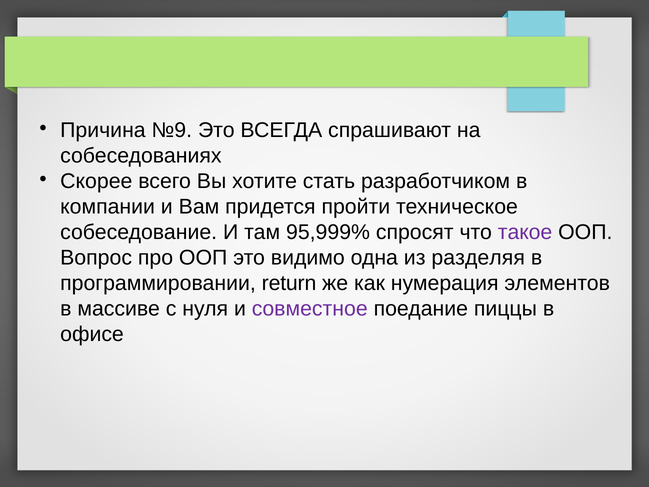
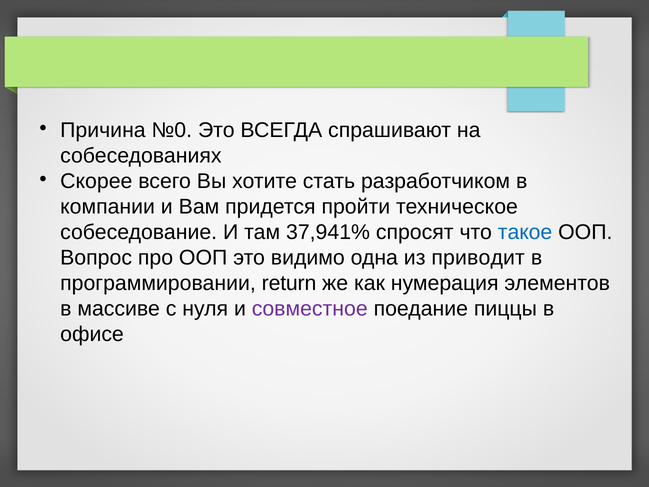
№9: №9 -> №0
95,999%: 95,999% -> 37,941%
такое colour: purple -> blue
разделяя: разделяя -> приводит
